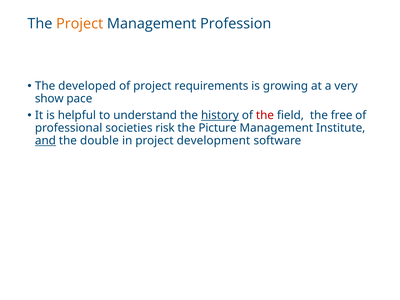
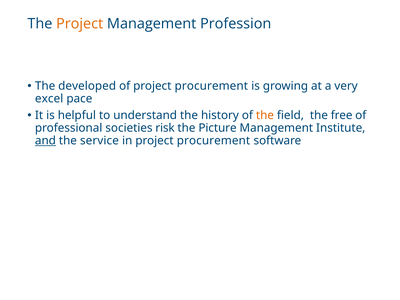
of project requirements: requirements -> procurement
show: show -> excel
history underline: present -> none
the at (265, 115) colour: red -> orange
double: double -> service
in project development: development -> procurement
